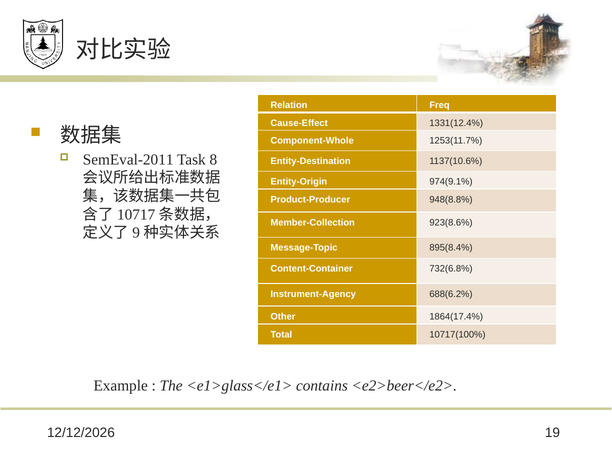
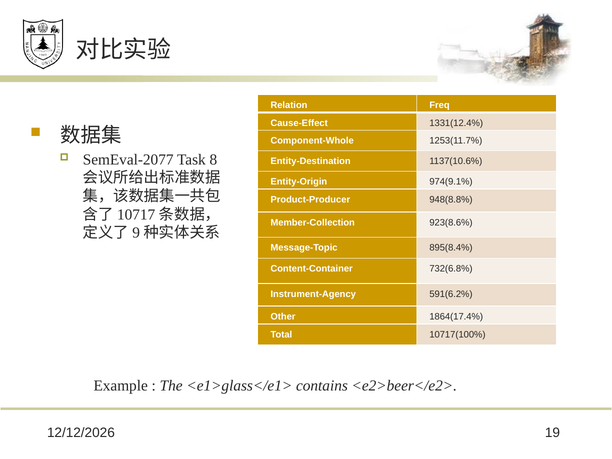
SemEval-2011: SemEval-2011 -> SemEval-2077
688(6.2%: 688(6.2% -> 591(6.2%
